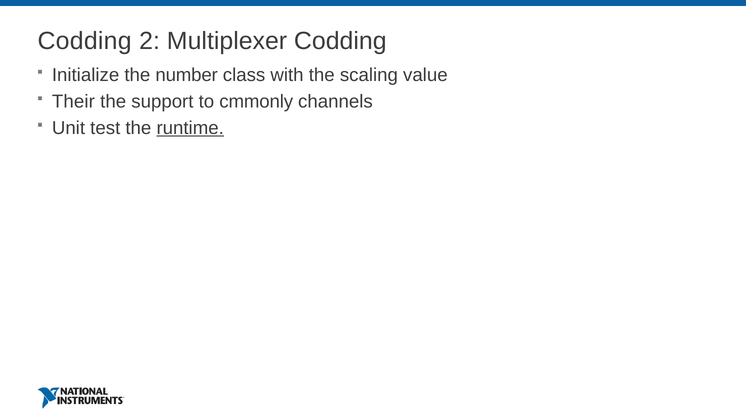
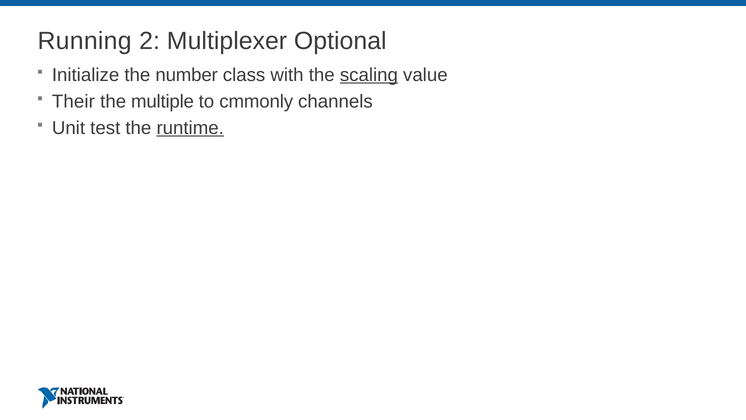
Codding at (85, 41): Codding -> Running
Multiplexer Codding: Codding -> Optional
scaling underline: none -> present
support: support -> multiple
